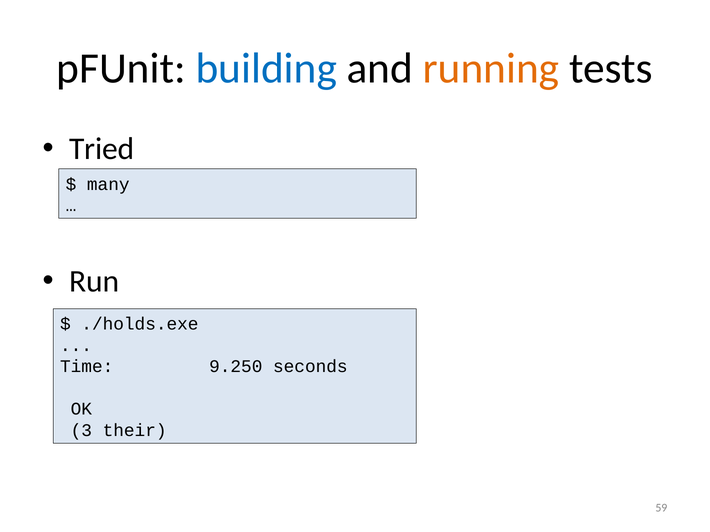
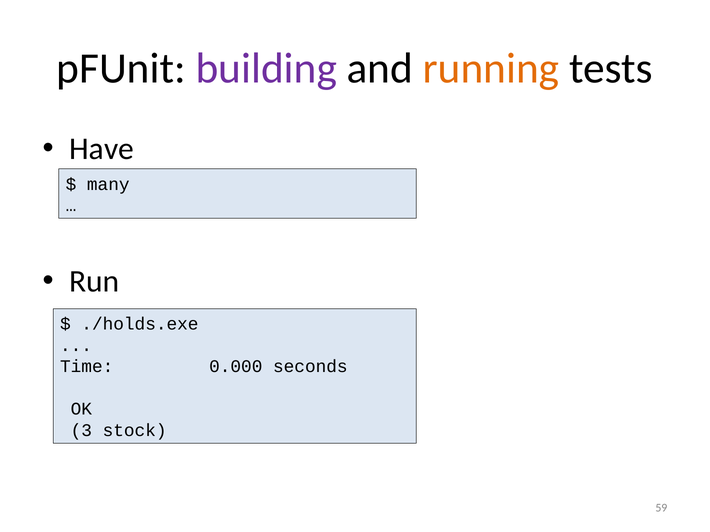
building colour: blue -> purple
Tried: Tried -> Have
9.250: 9.250 -> 0.000
their: their -> stock
